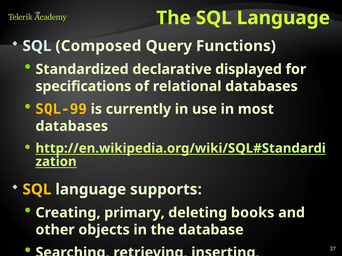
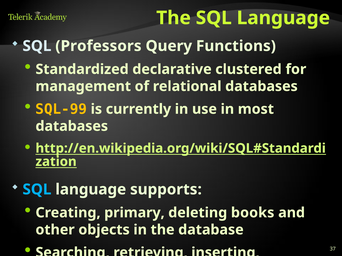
Composed: Composed -> Professors
displayed: displayed -> clustered
specifications: specifications -> management
SQL at (37, 190) colour: yellow -> light blue
